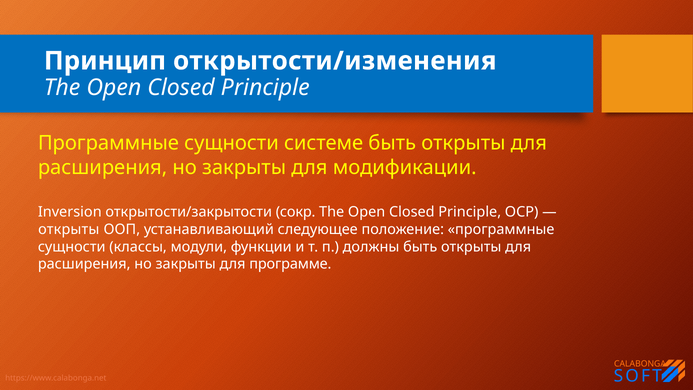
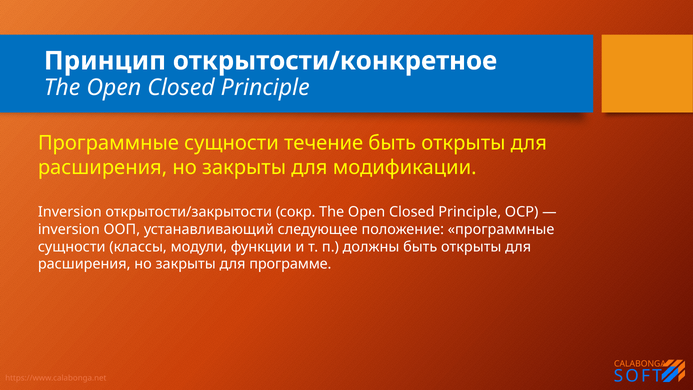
открытости/изменения: открытости/изменения -> открытости/конкретное
системе: системе -> течение
открыты at (69, 229): открыты -> inversion
